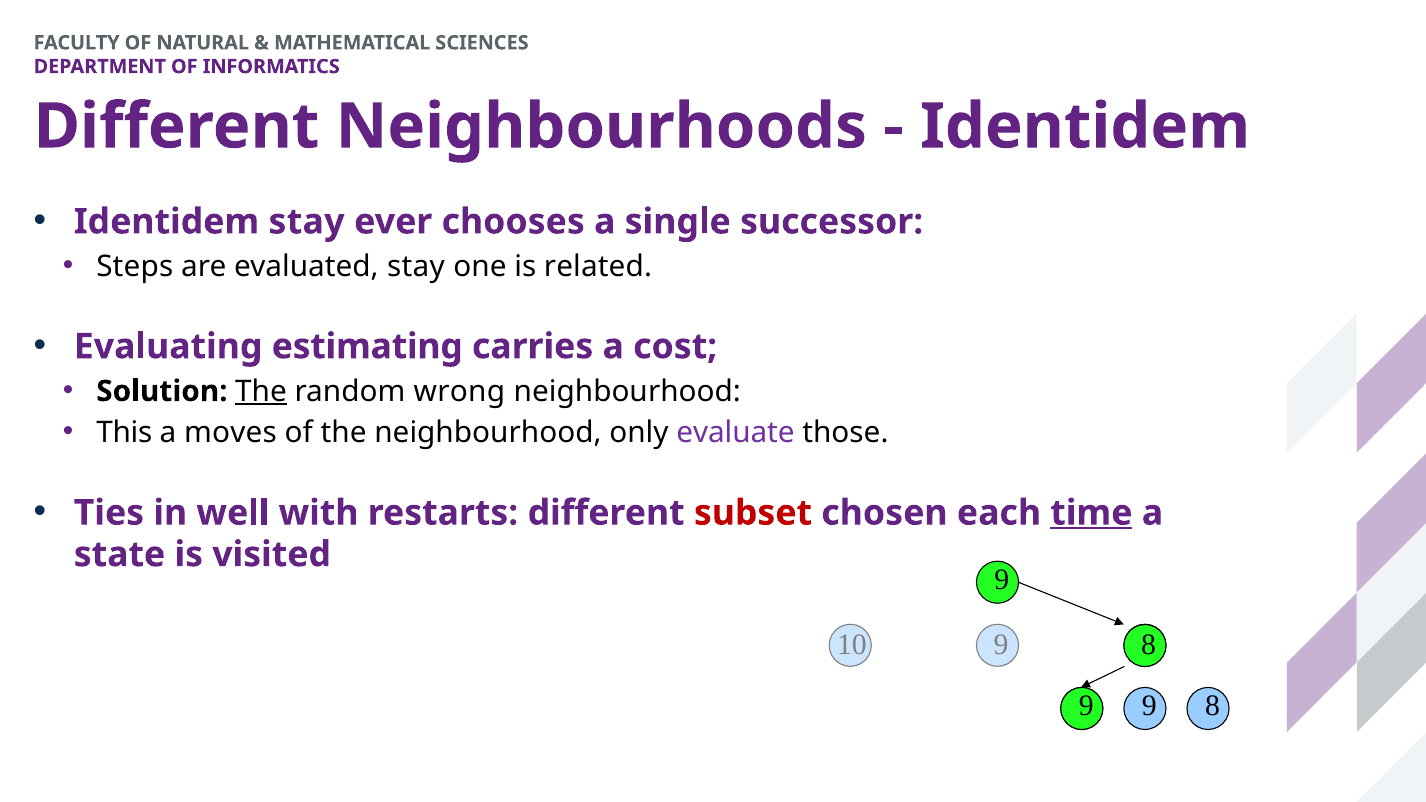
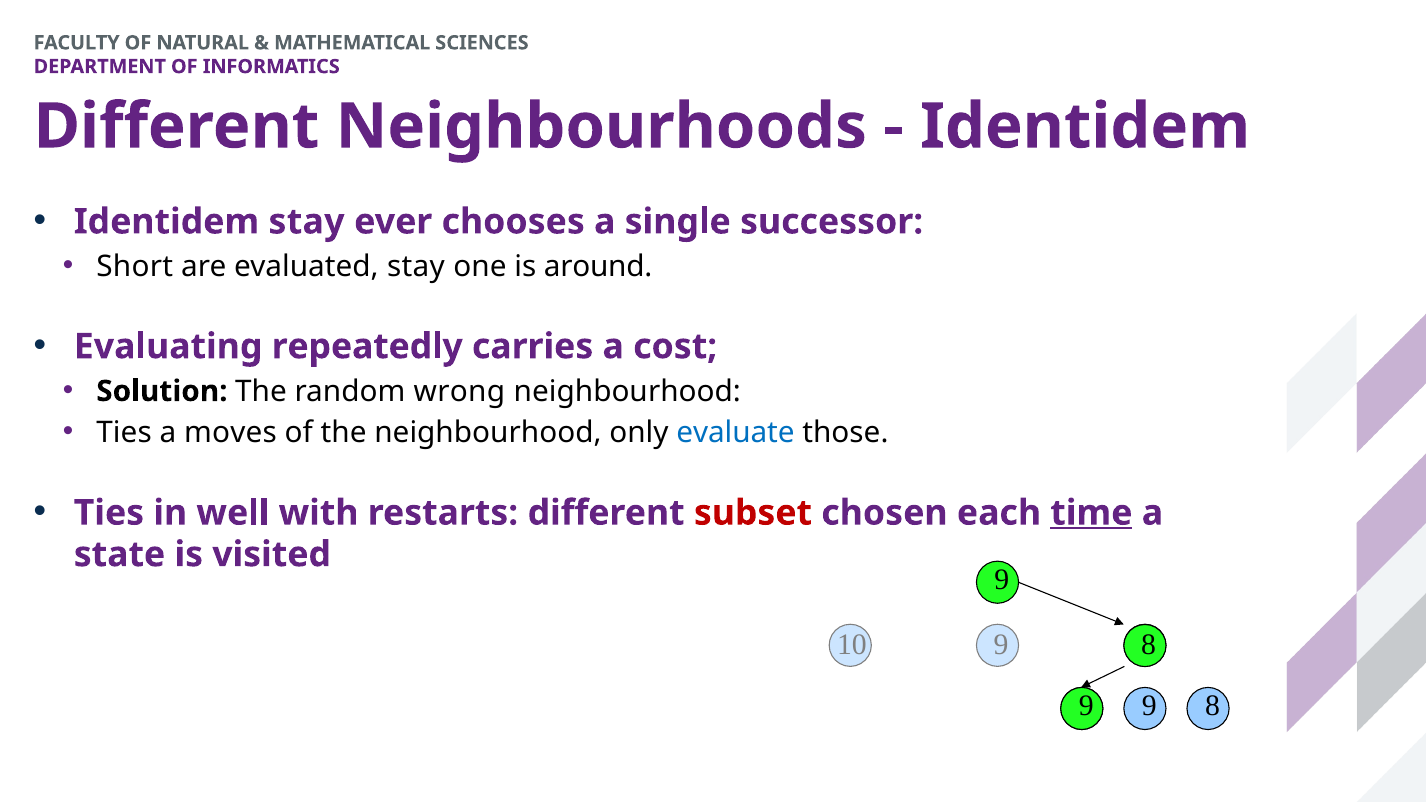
Steps: Steps -> Short
related: related -> around
estimating: estimating -> repeatedly
The at (261, 391) underline: present -> none
This at (124, 433): This -> Ties
evaluate colour: purple -> blue
